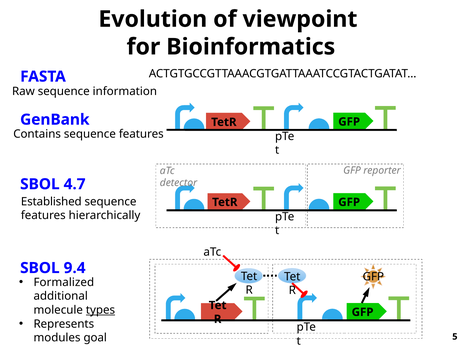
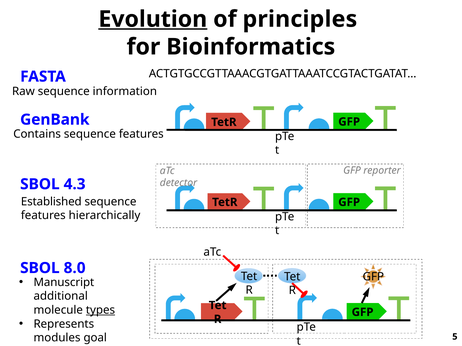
Evolution underline: none -> present
viewpoint: viewpoint -> principles
4.7: 4.7 -> 4.3
9.4: 9.4 -> 8.0
Formalized: Formalized -> Manuscript
